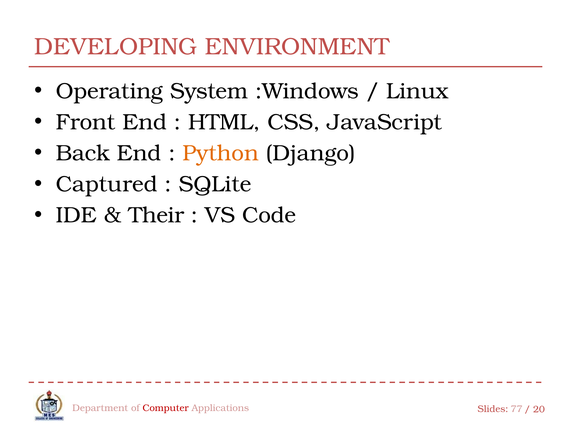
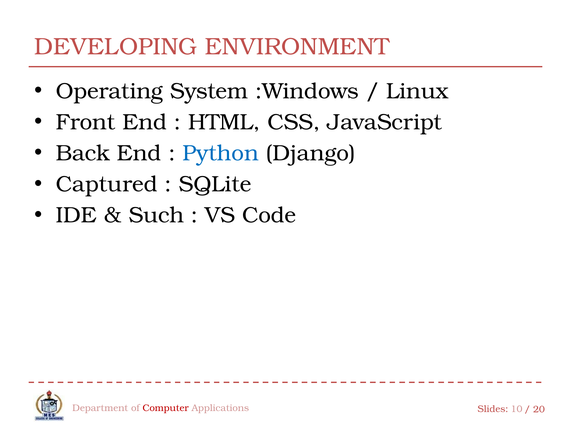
Python colour: orange -> blue
Their: Their -> Such
77: 77 -> 10
